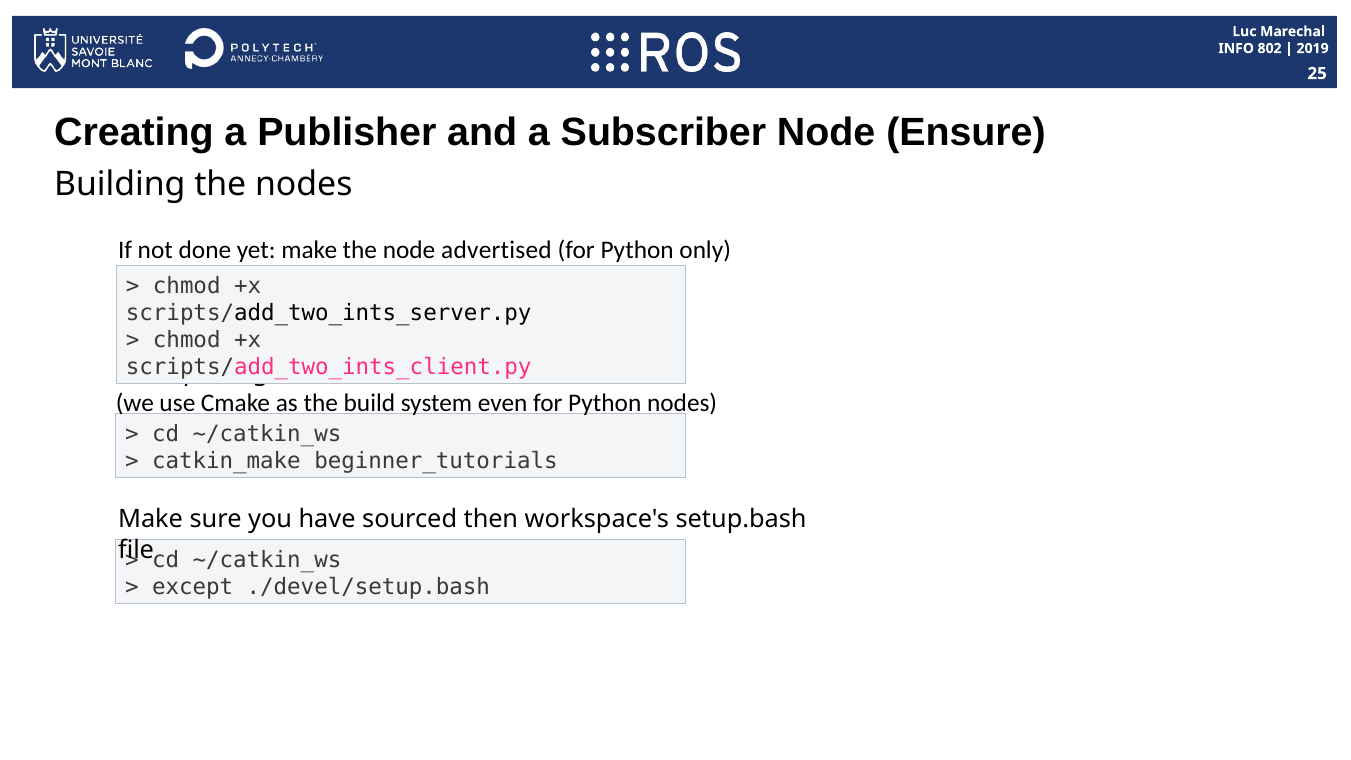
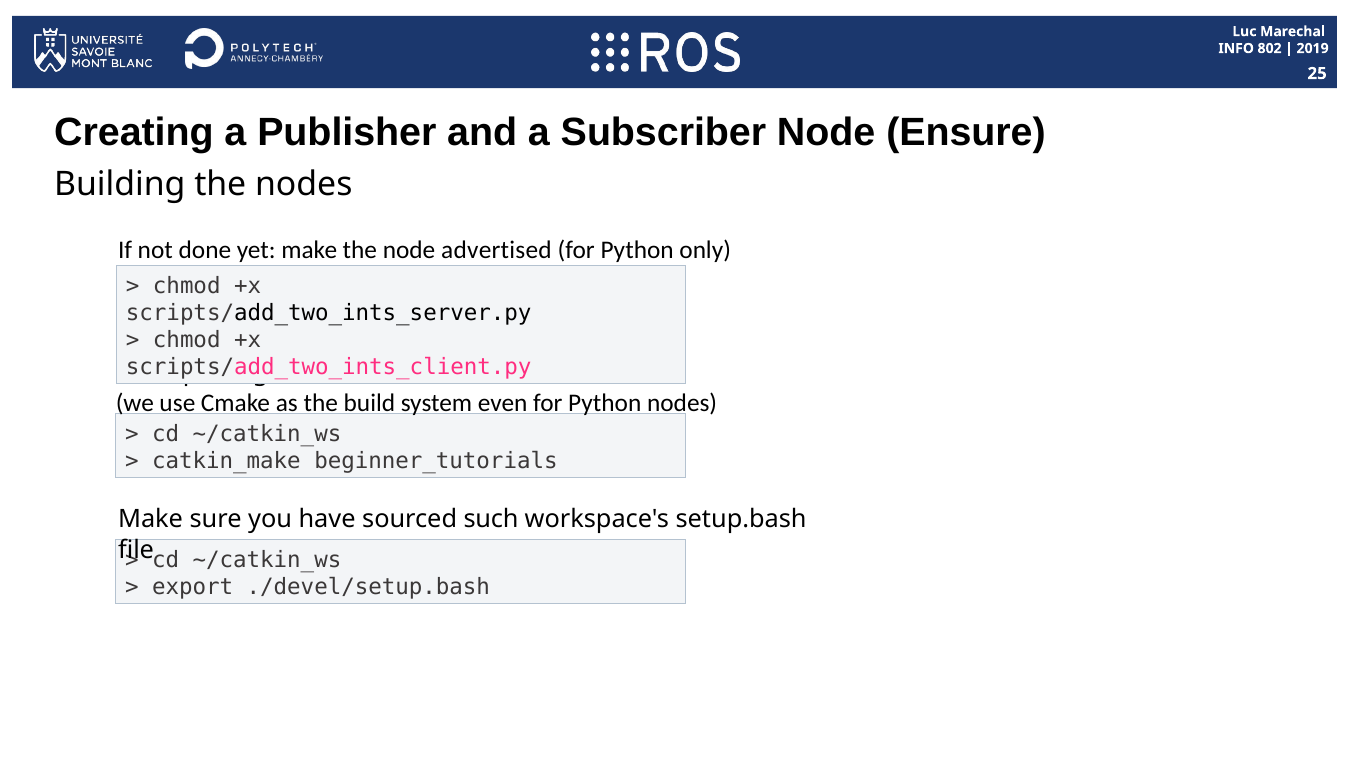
then: then -> such
except: except -> export
